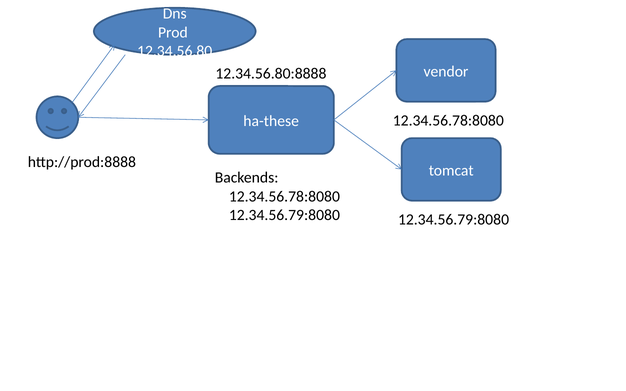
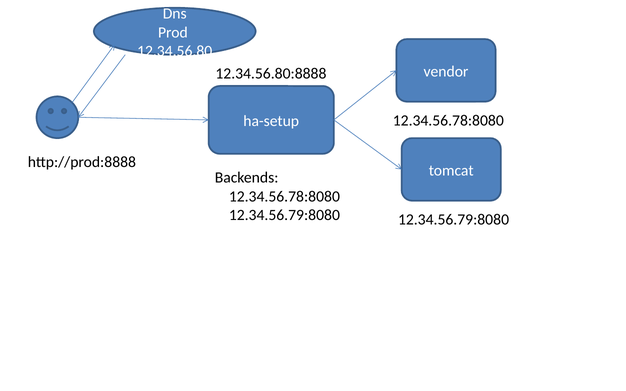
ha-these: ha-these -> ha-setup
